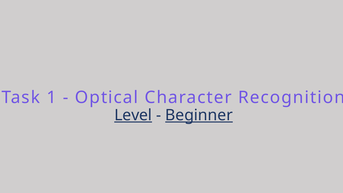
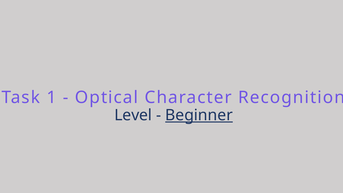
Level underline: present -> none
